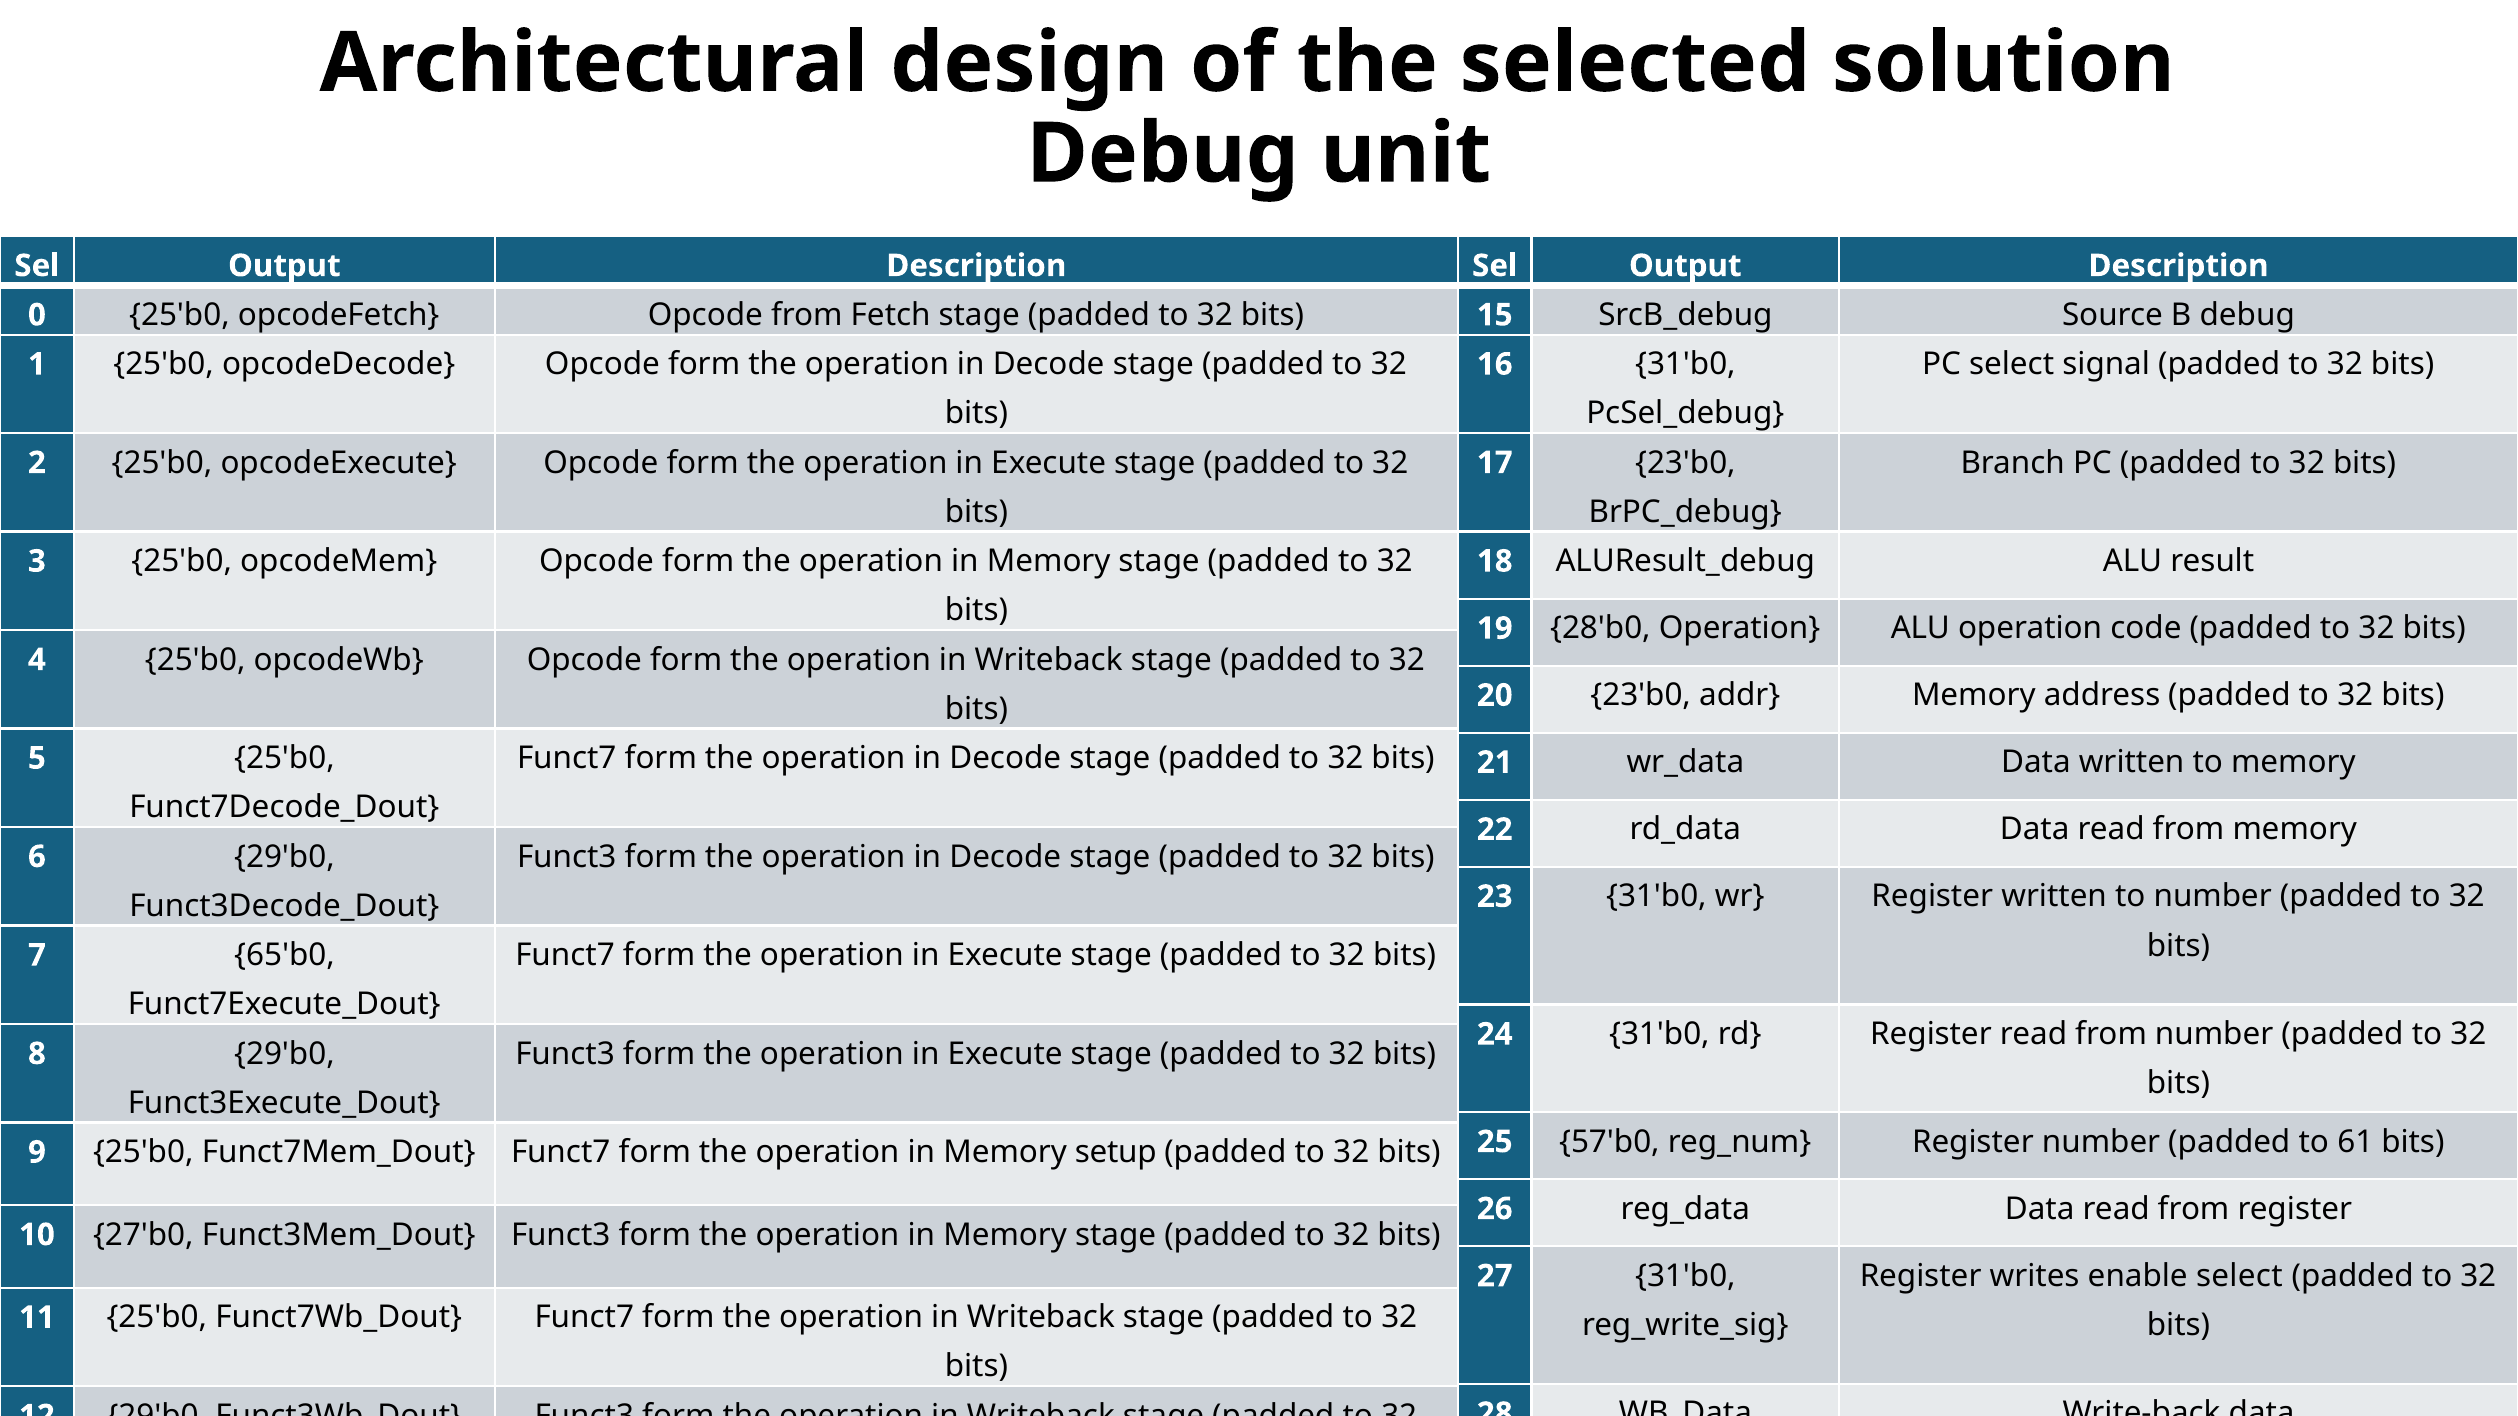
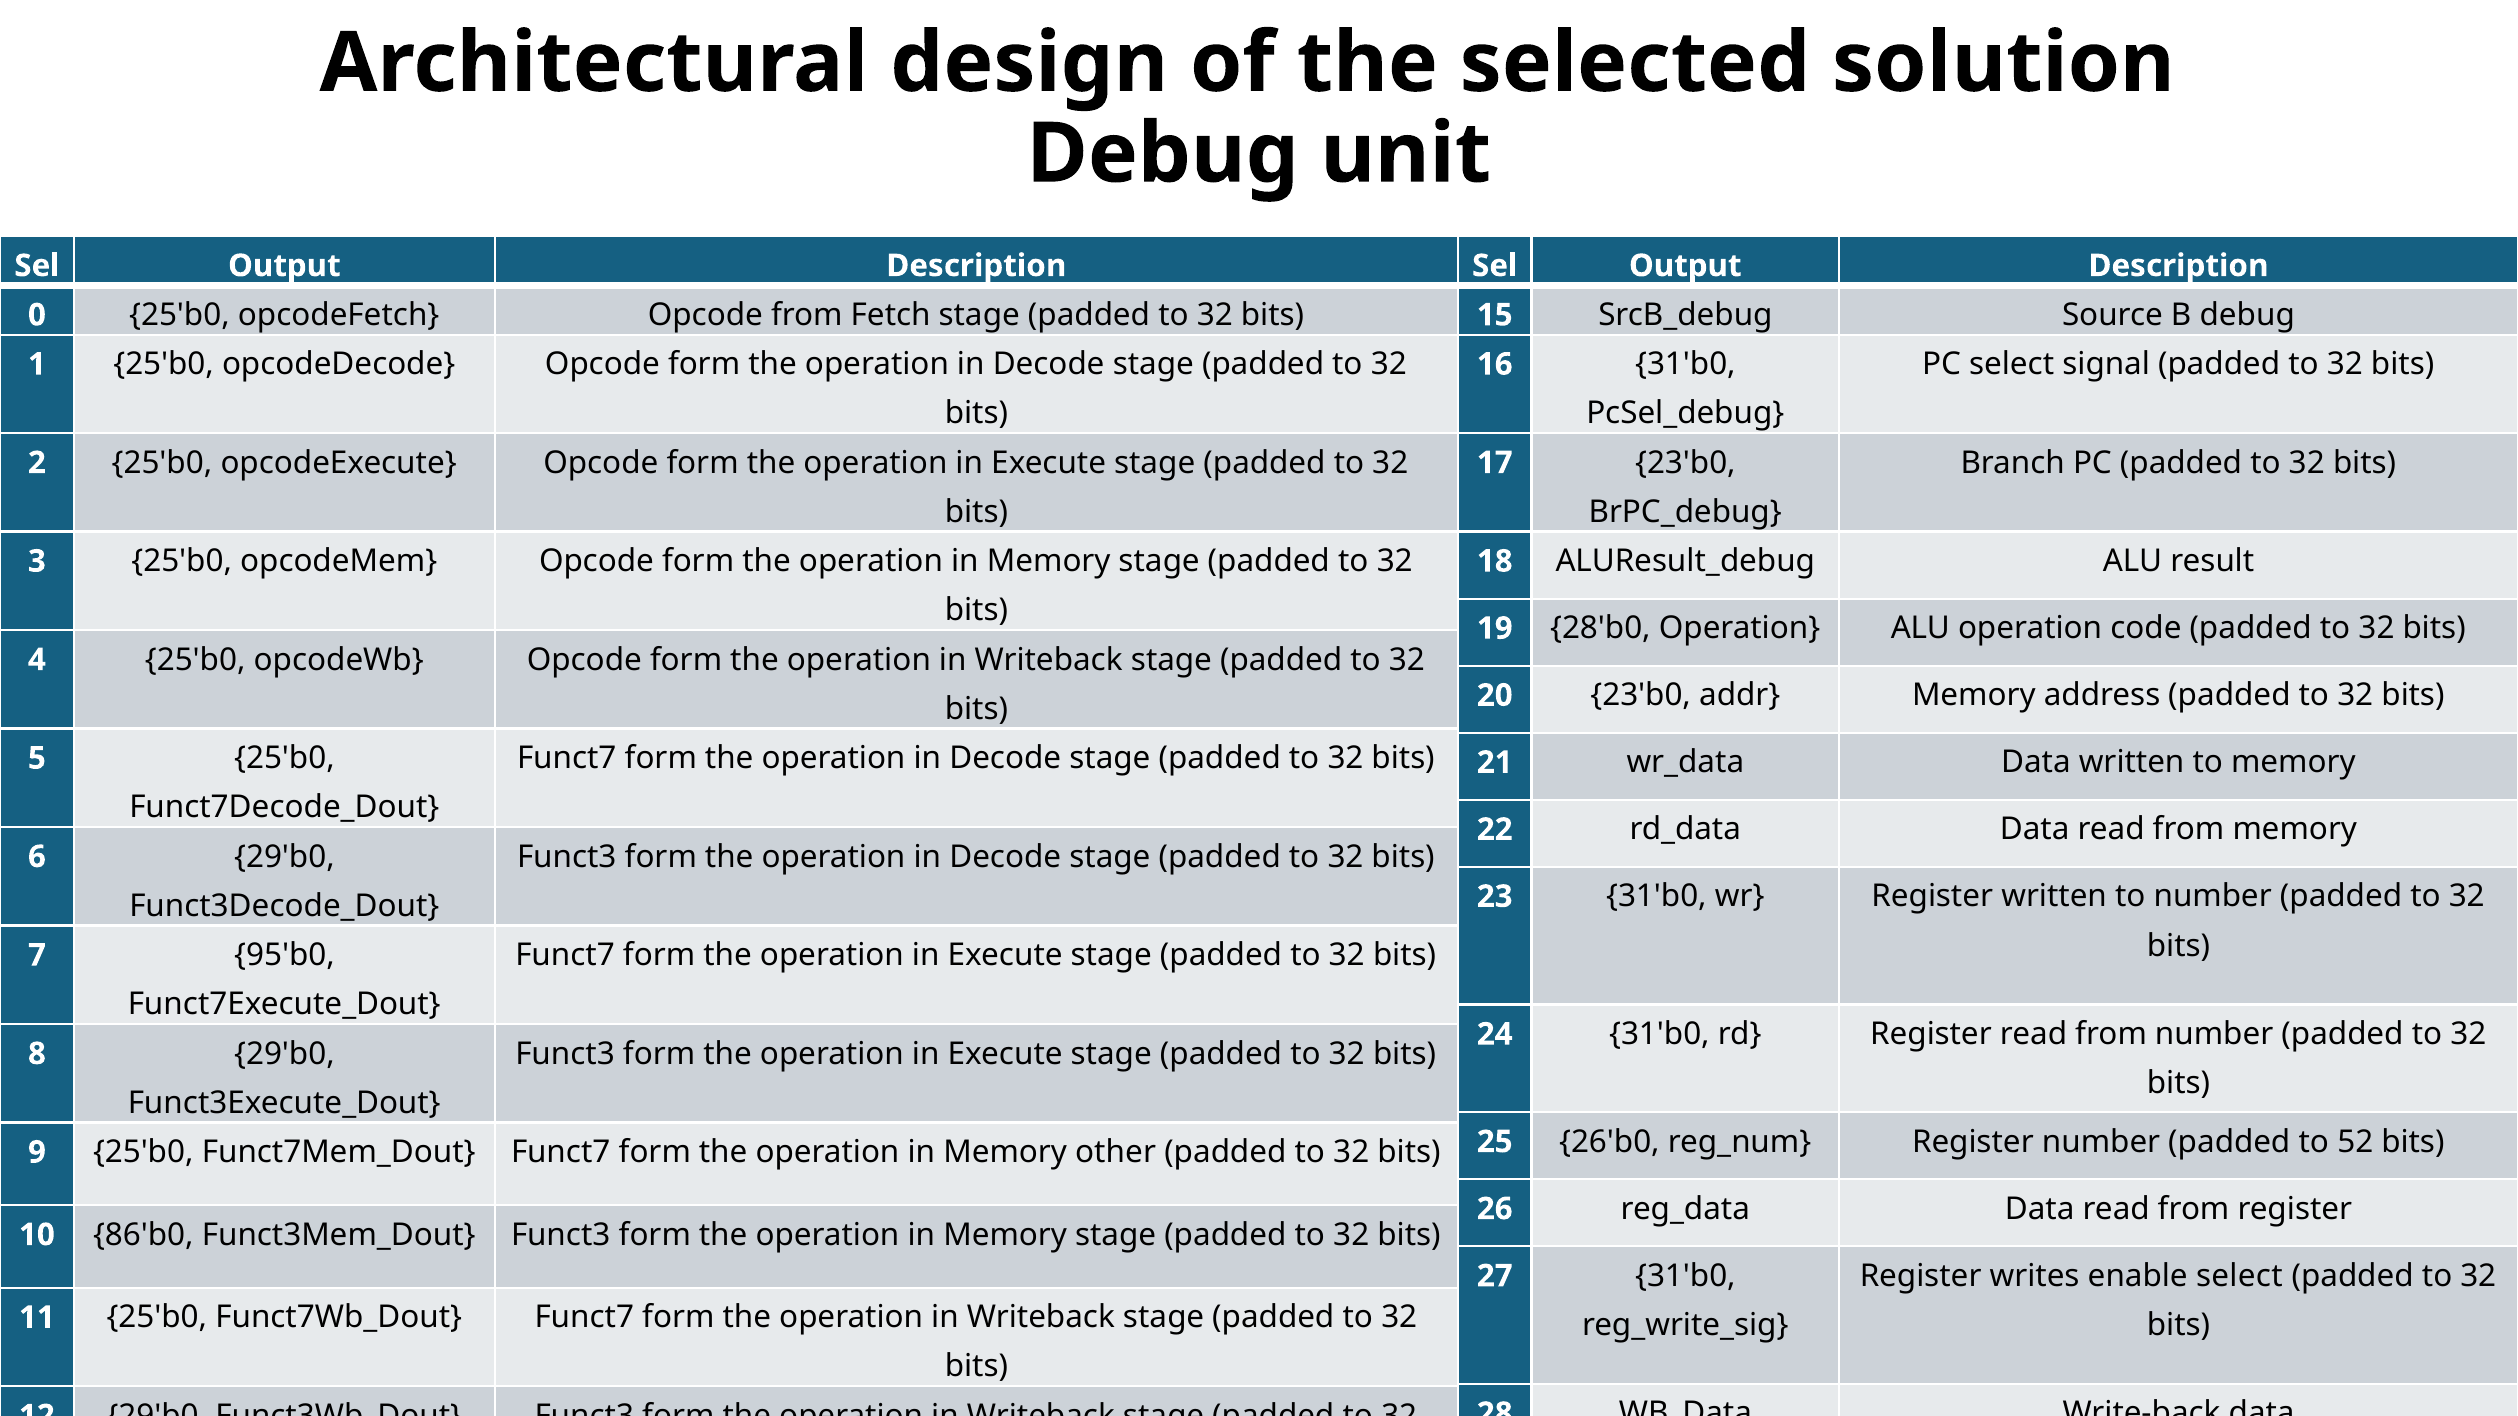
65'b0: 65'b0 -> 95'b0
57'b0: 57'b0 -> 26'b0
61: 61 -> 52
setup: setup -> other
27'b0: 27'b0 -> 86'b0
